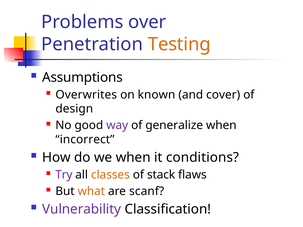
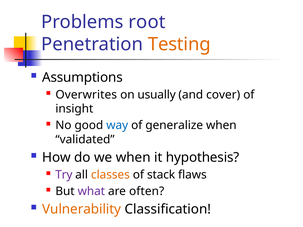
over: over -> root
known: known -> usually
design: design -> insight
way colour: purple -> blue
incorrect: incorrect -> validated
conditions: conditions -> hypothesis
what colour: orange -> purple
scanf: scanf -> often
Vulnerability colour: purple -> orange
